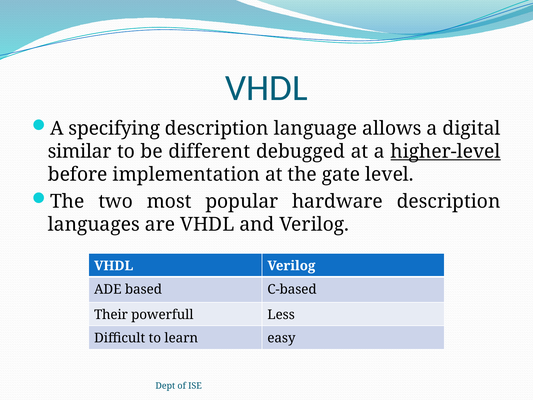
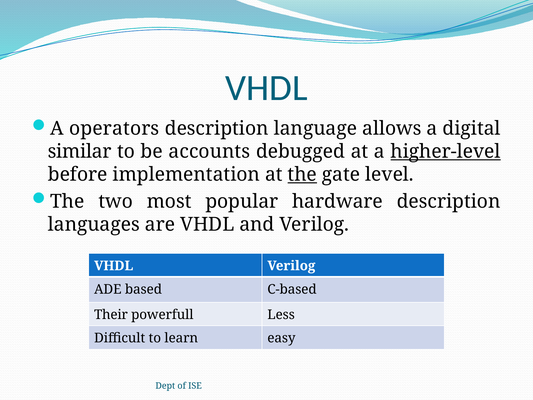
specifying: specifying -> operators
different: different -> accounts
the at (302, 174) underline: none -> present
